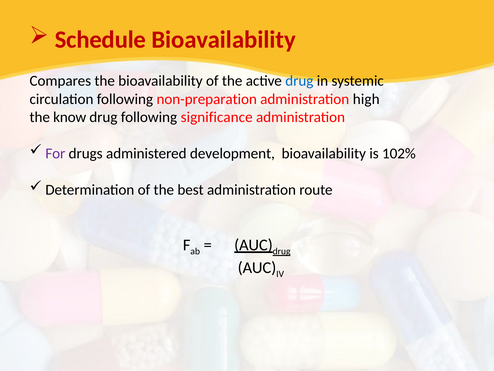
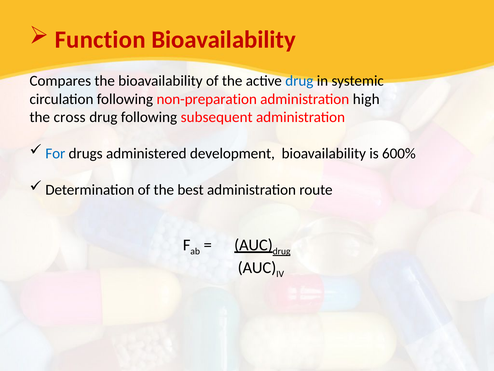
Schedule: Schedule -> Function
know: know -> cross
significance: significance -> subsequent
For colour: purple -> blue
102%: 102% -> 600%
